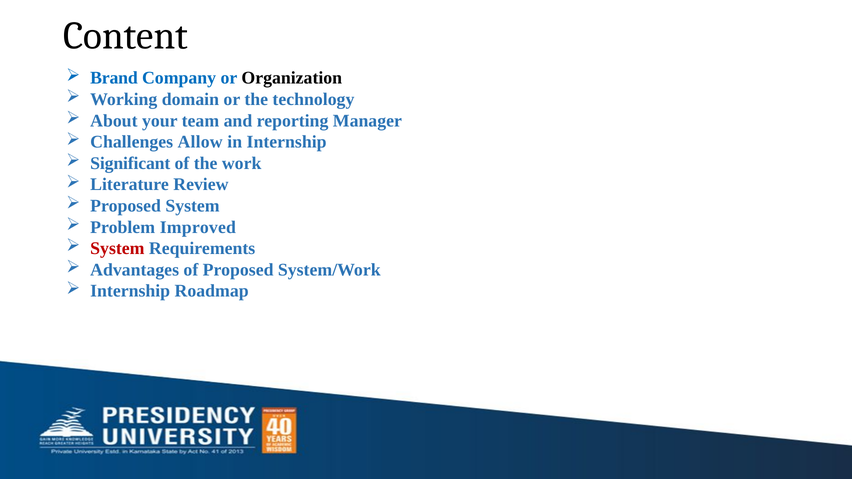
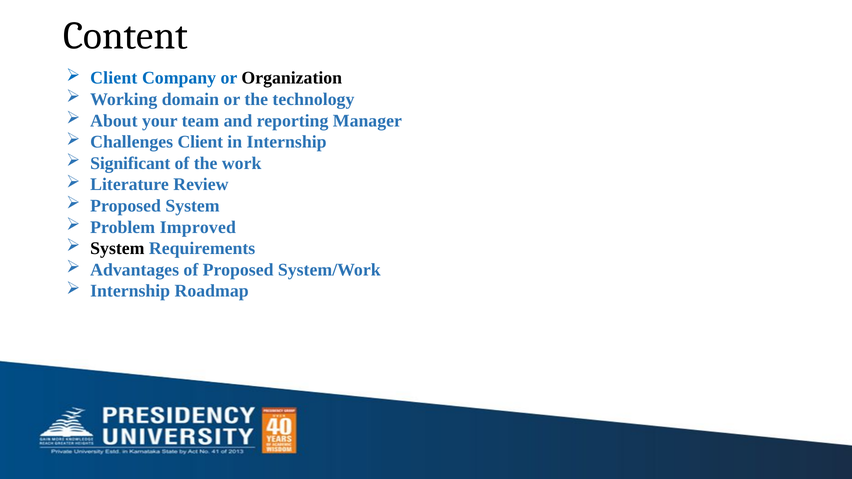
Brand at (114, 78): Brand -> Client
Challenges Allow: Allow -> Client
System at (117, 249) colour: red -> black
